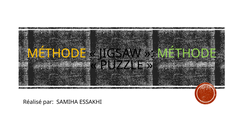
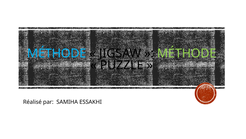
MÉTHODE at (57, 53) colour: yellow -> light blue
